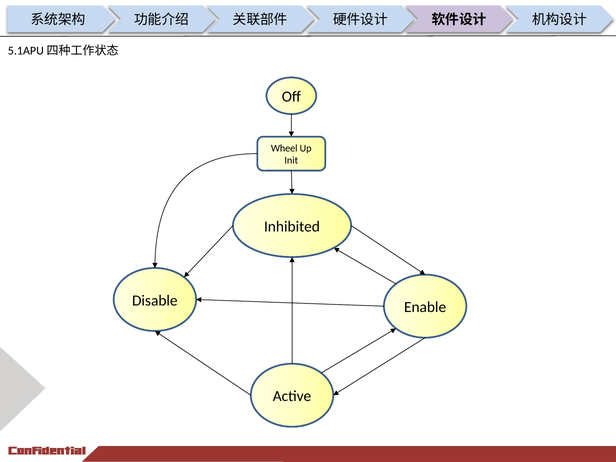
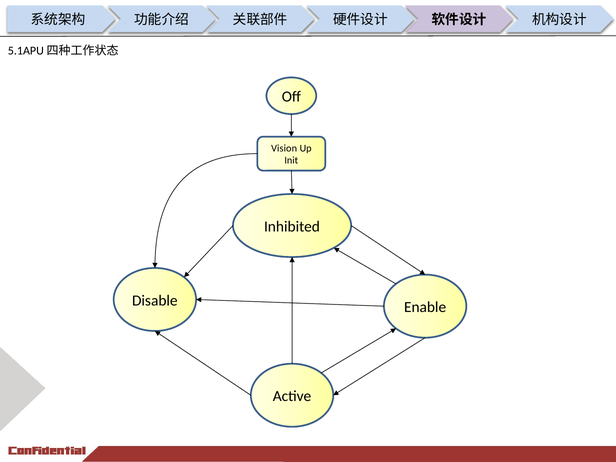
Wheel: Wheel -> Vision
